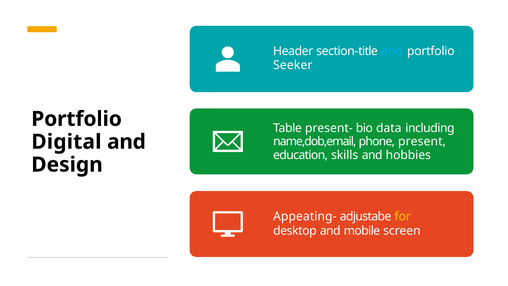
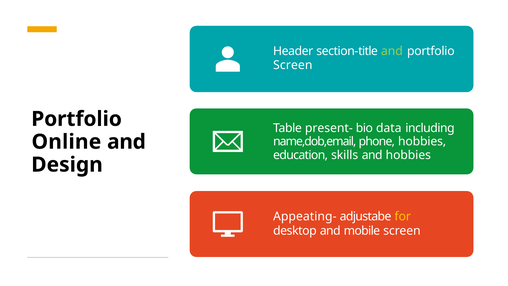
and at (392, 51) colour: light blue -> light green
Seeker at (293, 65): Seeker -> Screen
phone present: present -> hobbies
Digital: Digital -> Online
